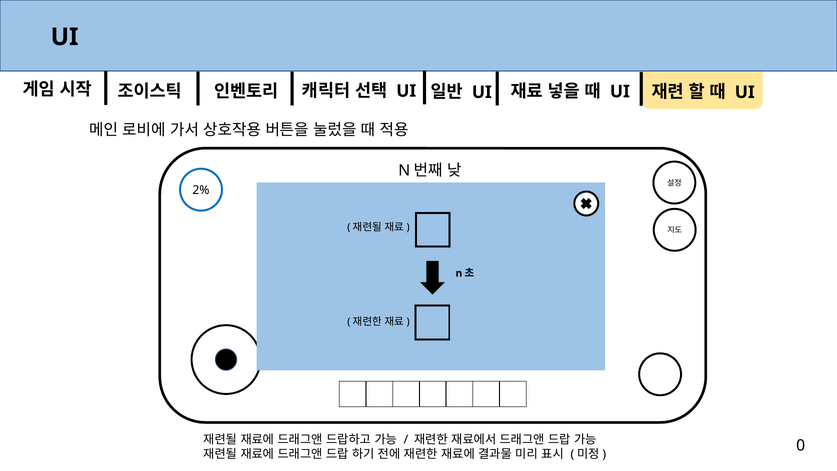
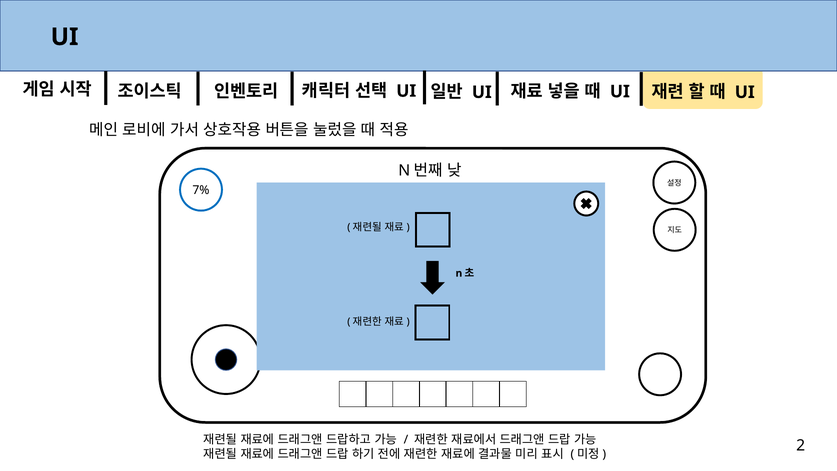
2%: 2% -> 7%
0: 0 -> 2
